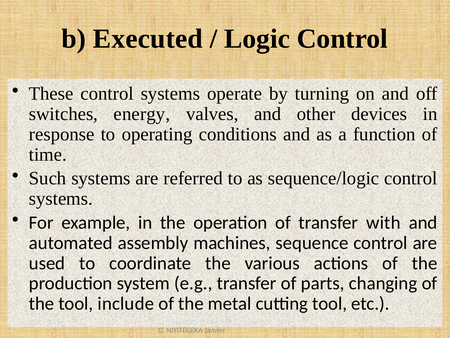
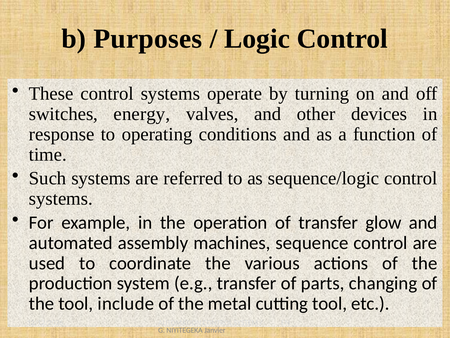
Executed: Executed -> Purposes
with: with -> glow
